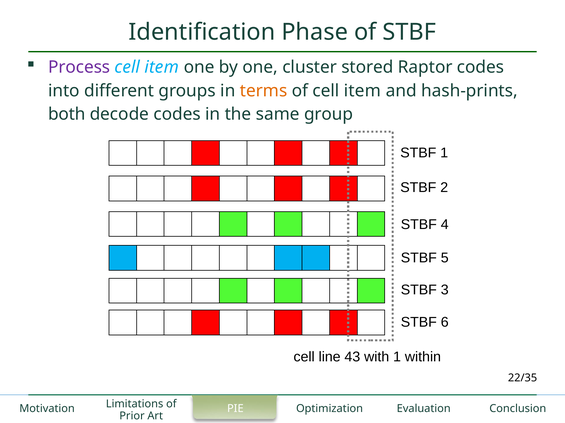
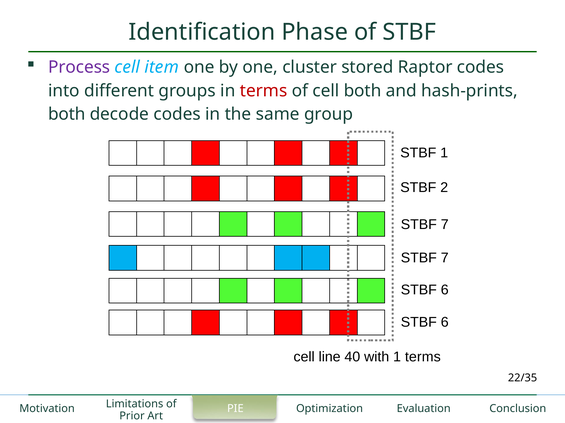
terms at (264, 91) colour: orange -> red
of cell item: item -> both
4 at (445, 225): 4 -> 7
5 at (445, 258): 5 -> 7
3 at (445, 290): 3 -> 6
43: 43 -> 40
1 within: within -> terms
